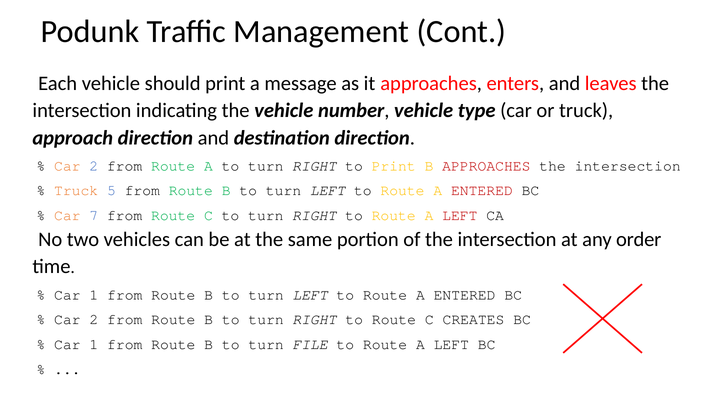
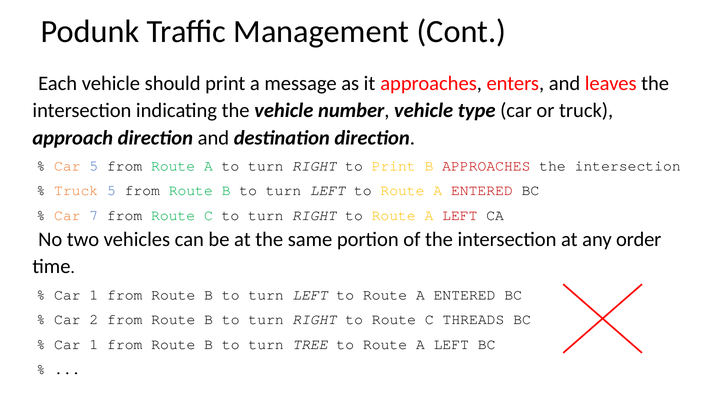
2 at (94, 166): 2 -> 5
CREATES: CREATES -> THREADS
FILE: FILE -> TREE
